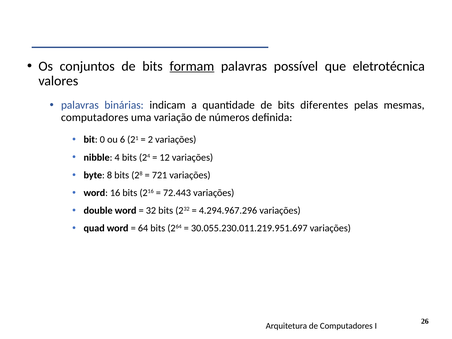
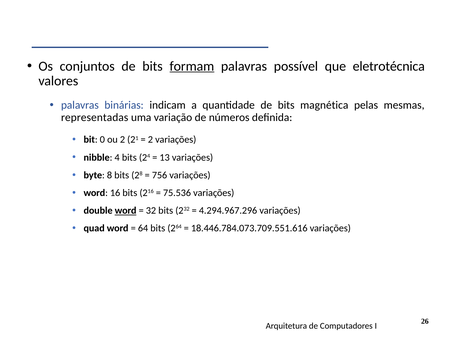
diferentes: diferentes -> magnética
computadores at (95, 117): computadores -> representadas
ou 6: 6 -> 2
12: 12 -> 13
721: 721 -> 756
72.443: 72.443 -> 75.536
word at (126, 211) underline: none -> present
30.055.230.011.219.951.697: 30.055.230.011.219.951.697 -> 18.446.784.073.709.551.616
